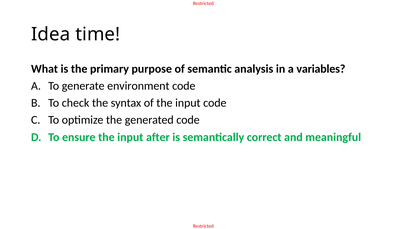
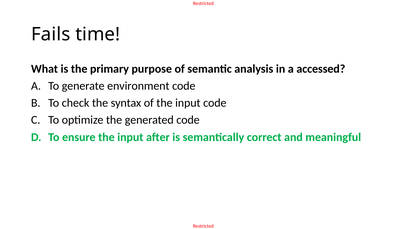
Idea: Idea -> Fails
variables: variables -> accessed
